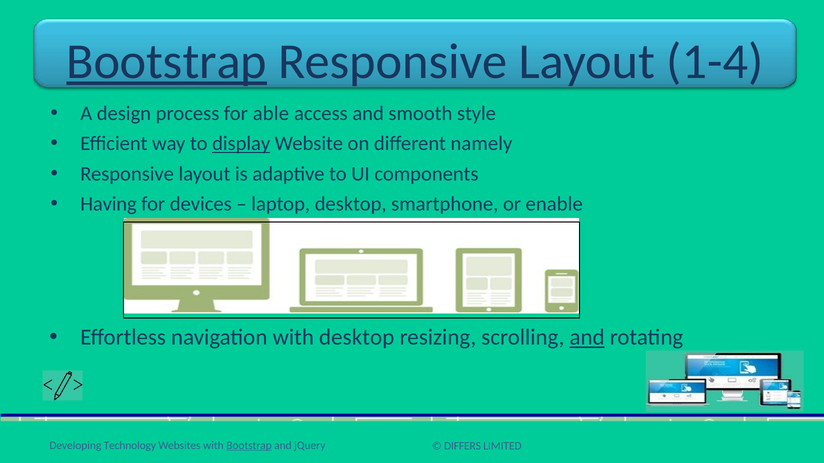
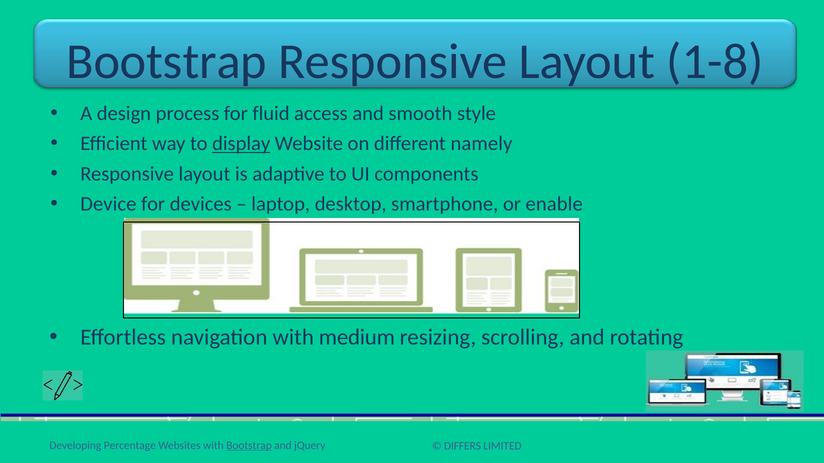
Bootstrap at (167, 62) underline: present -> none
1-4: 1-4 -> 1-8
able: able -> fluid
Having: Having -> Device
with desktop: desktop -> medium
and at (587, 338) underline: present -> none
Technology: Technology -> Percentage
